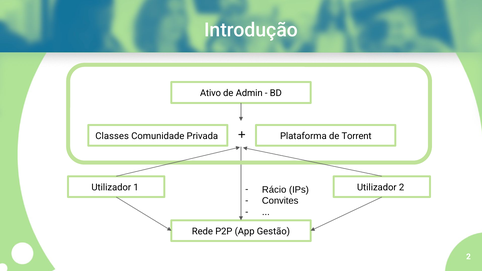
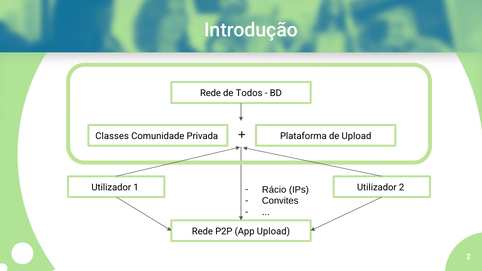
Ativo at (210, 93): Ativo -> Rede
Admin: Admin -> Todos
de Torrent: Torrent -> Upload
App Gestão: Gestão -> Upload
